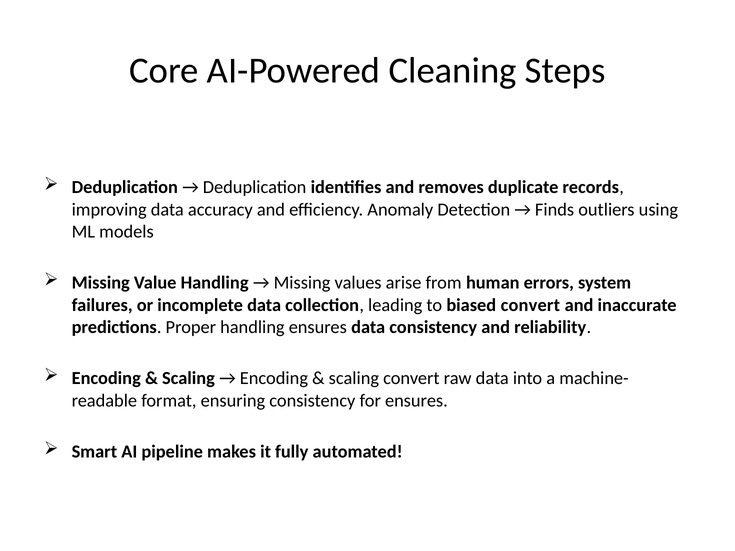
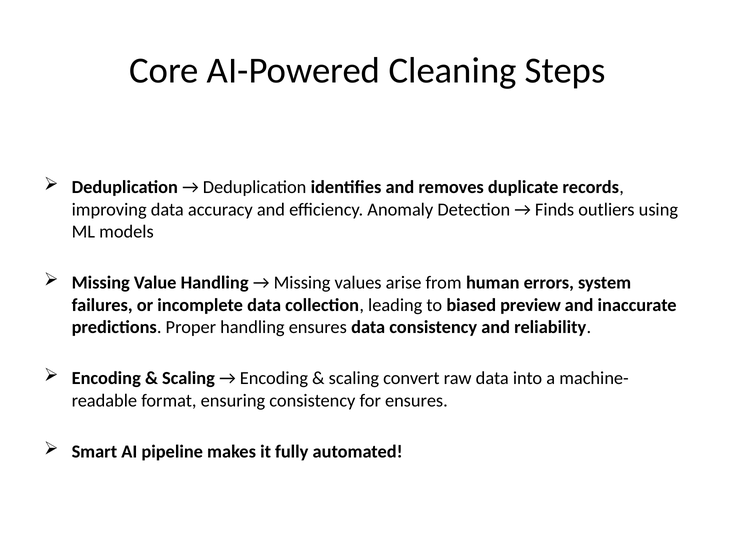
biased convert: convert -> preview
